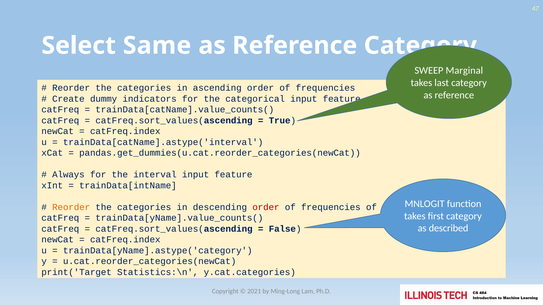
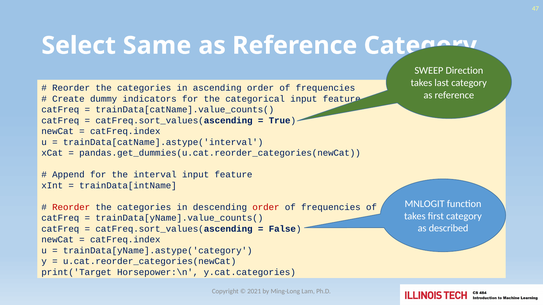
Marginal: Marginal -> Direction
Always: Always -> Append
Reorder at (71, 207) colour: orange -> red
Statistics:\n: Statistics:\n -> Horsepower:\n
